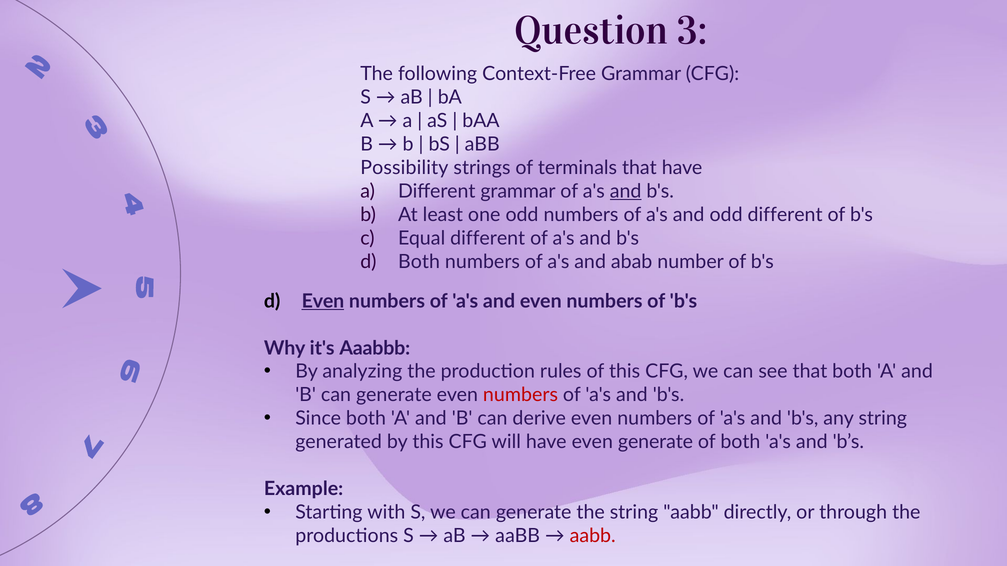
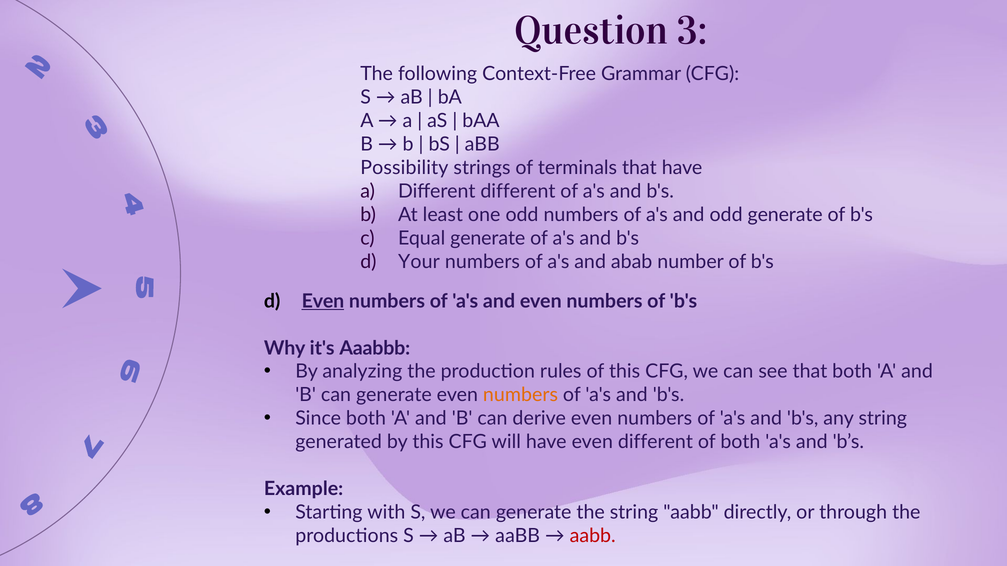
Different grammar: grammar -> different
and at (626, 191) underline: present -> none
odd different: different -> generate
Equal different: different -> generate
Both at (419, 262): Both -> Your
numbers at (521, 395) colour: red -> orange
even generate: generate -> different
